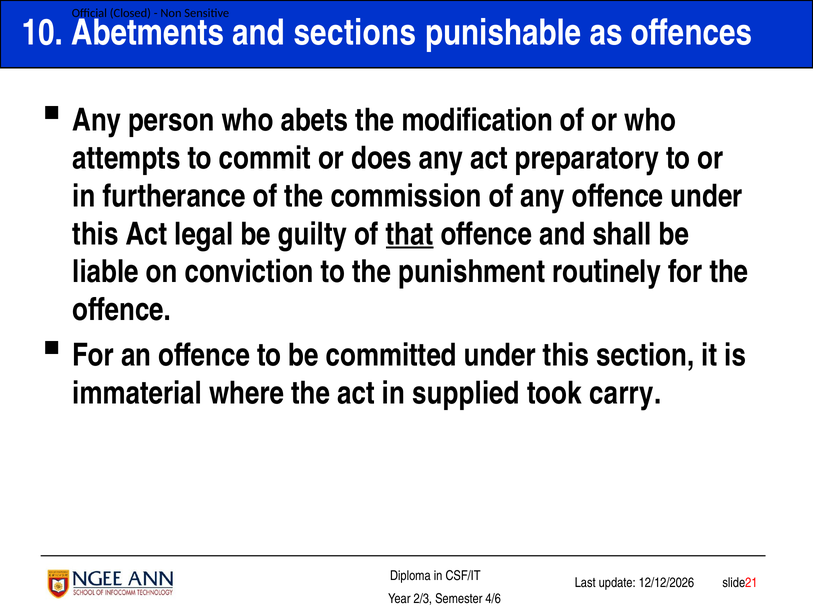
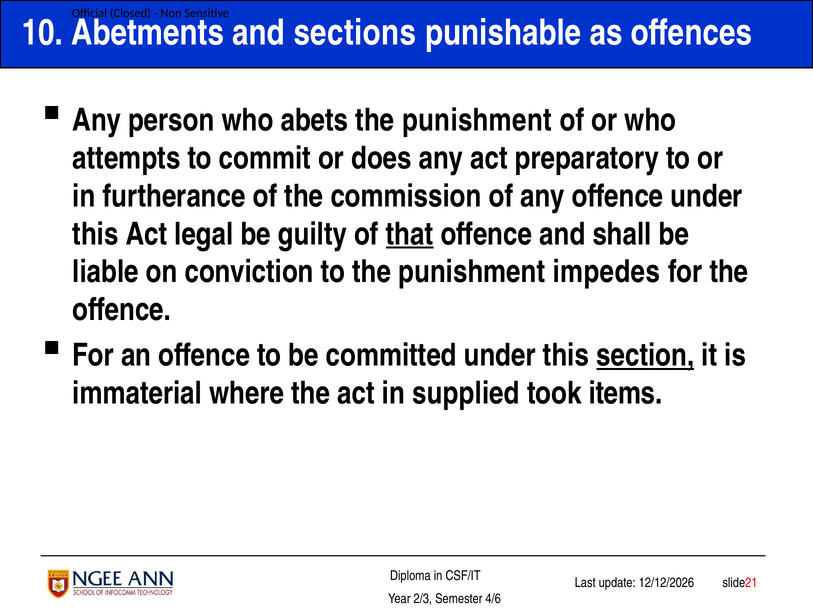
abets the modification: modification -> punishment
routinely: routinely -> impedes
section underline: none -> present
carry: carry -> items
